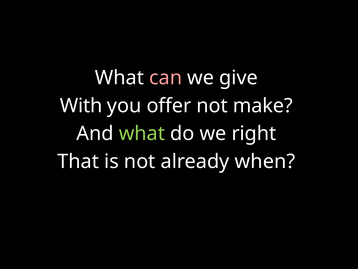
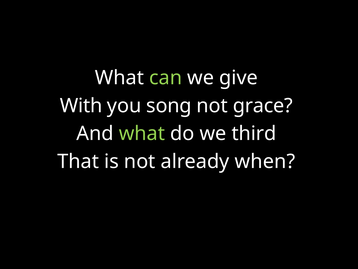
can colour: pink -> light green
offer: offer -> song
make: make -> grace
right: right -> third
